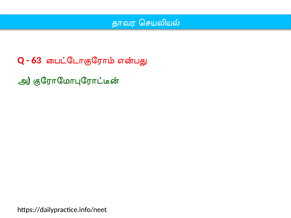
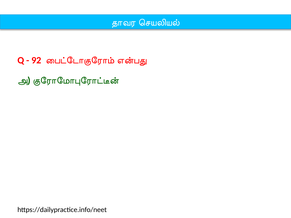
63: 63 -> 92
